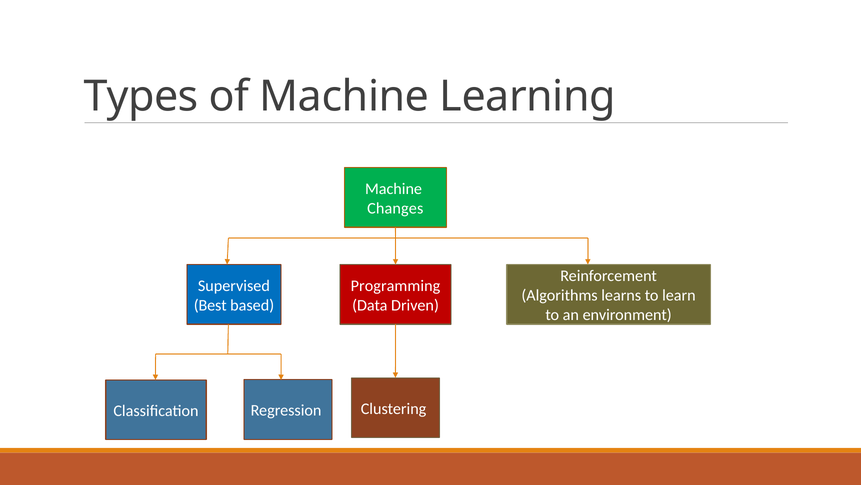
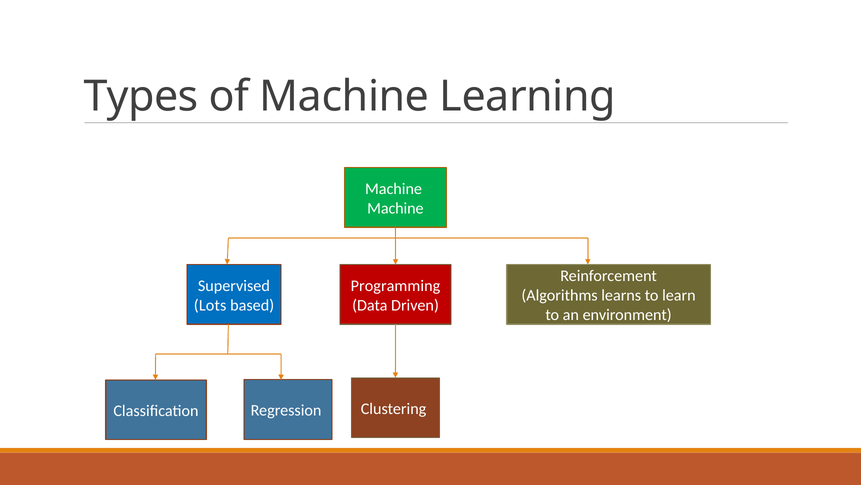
Changes at (395, 208): Changes -> Machine
Best: Best -> Lots
